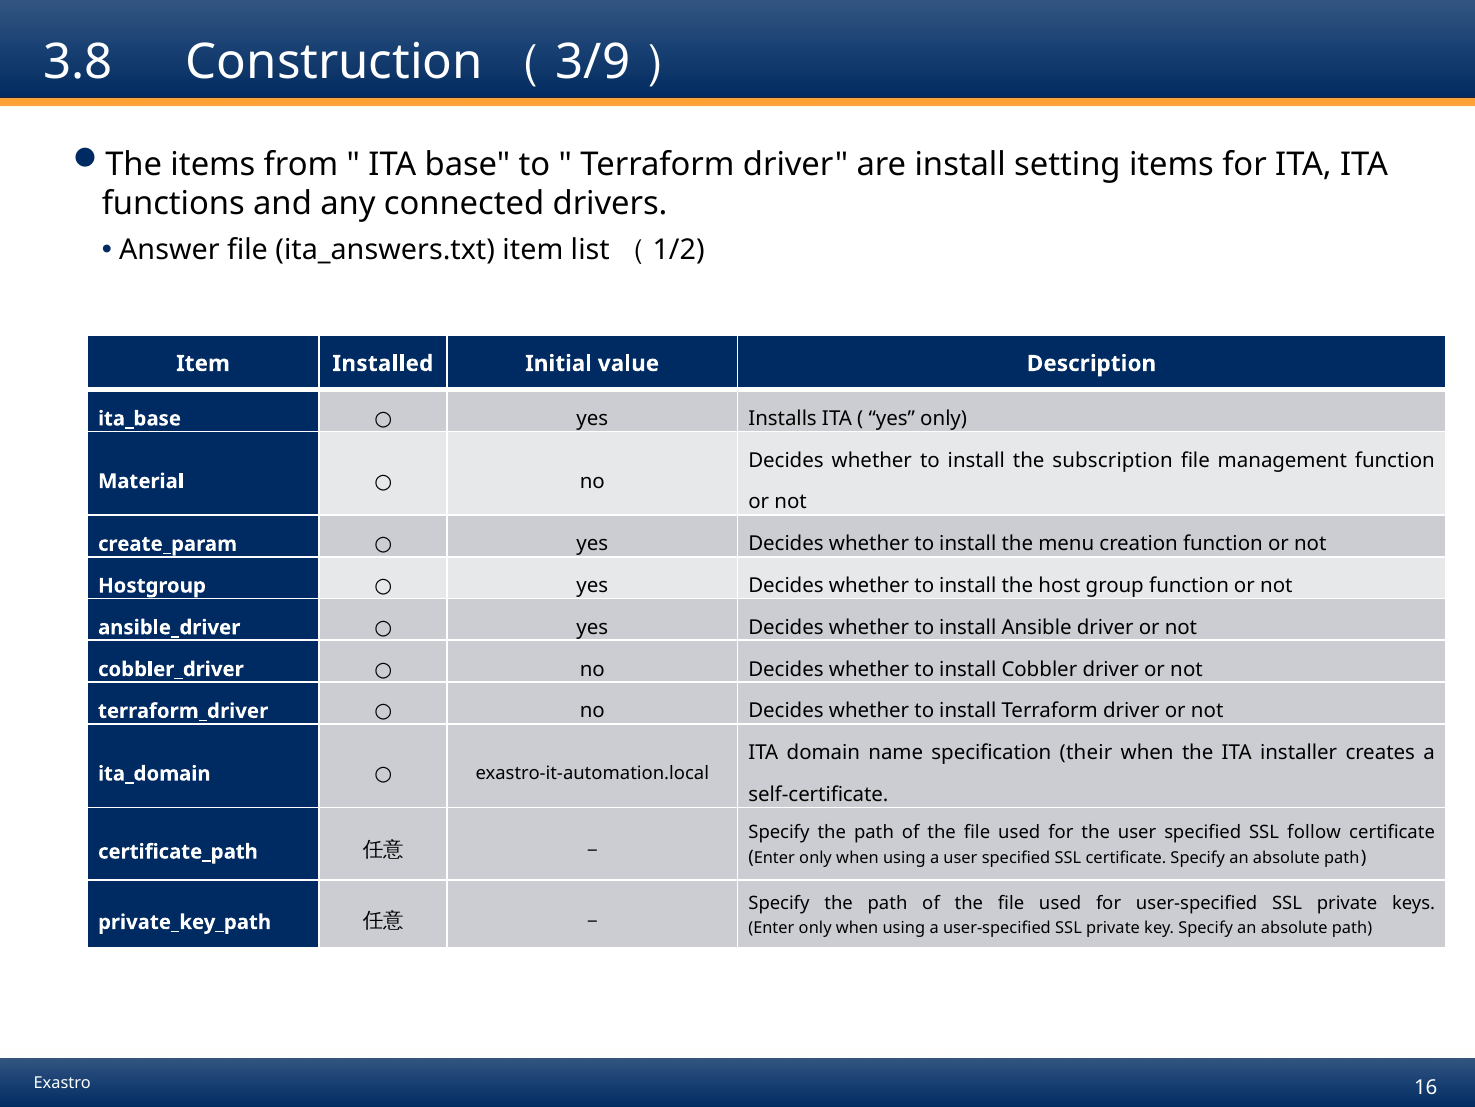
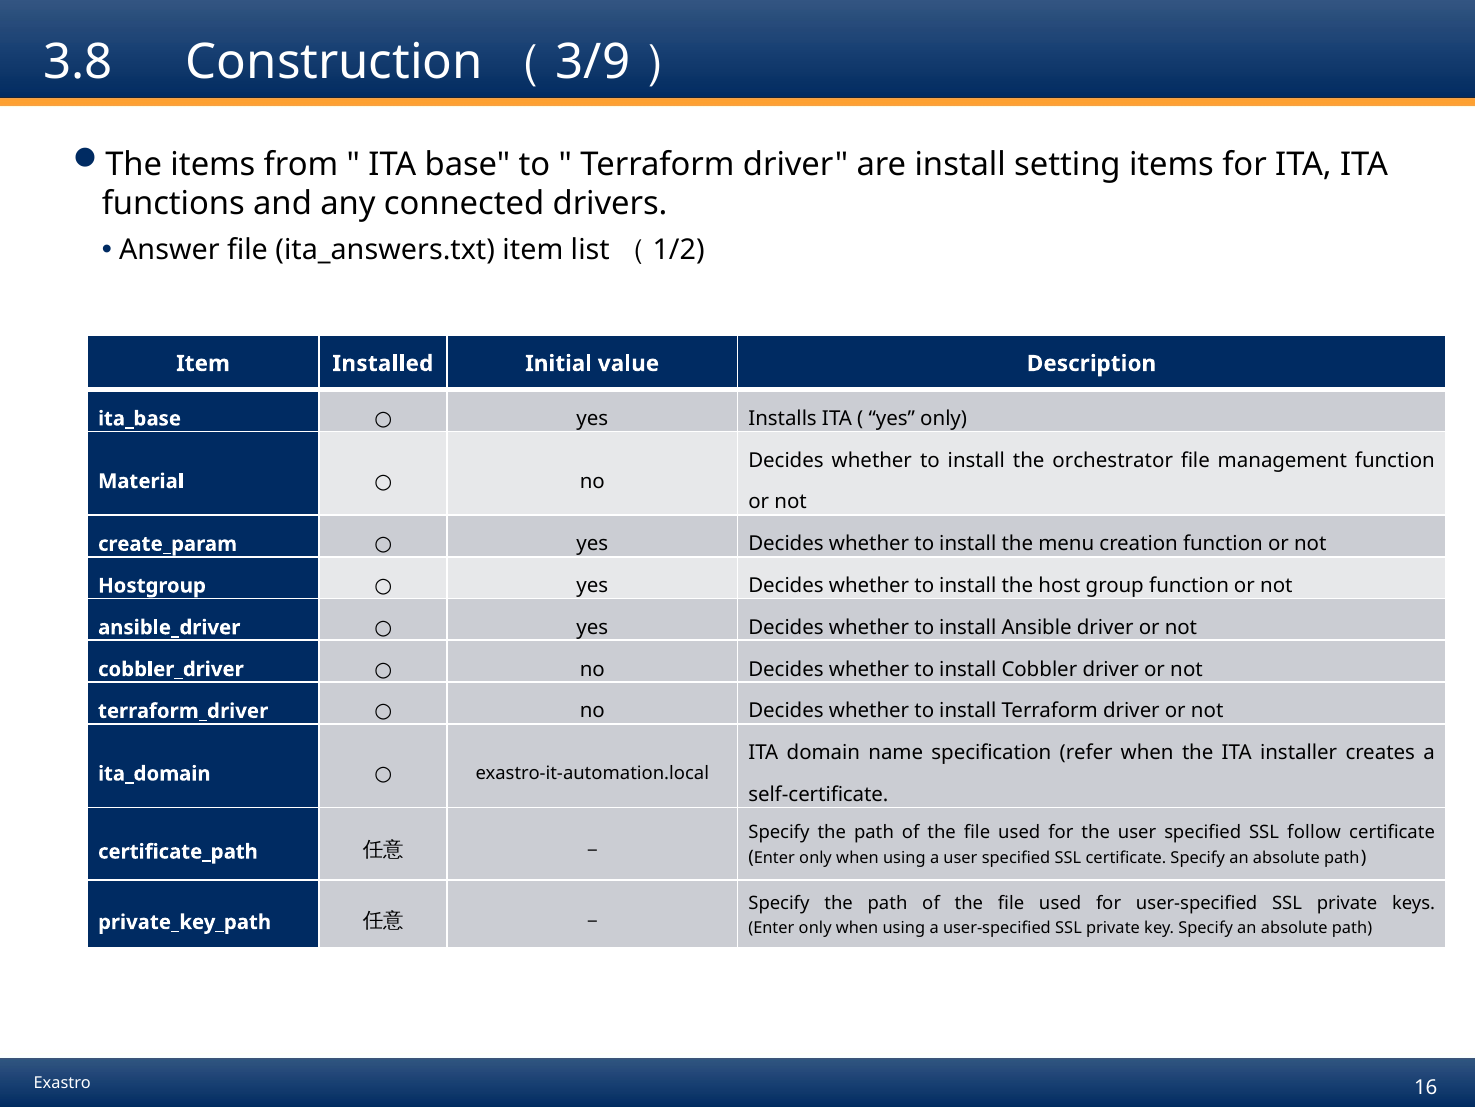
subscription: subscription -> orchestrator
their: their -> refer
